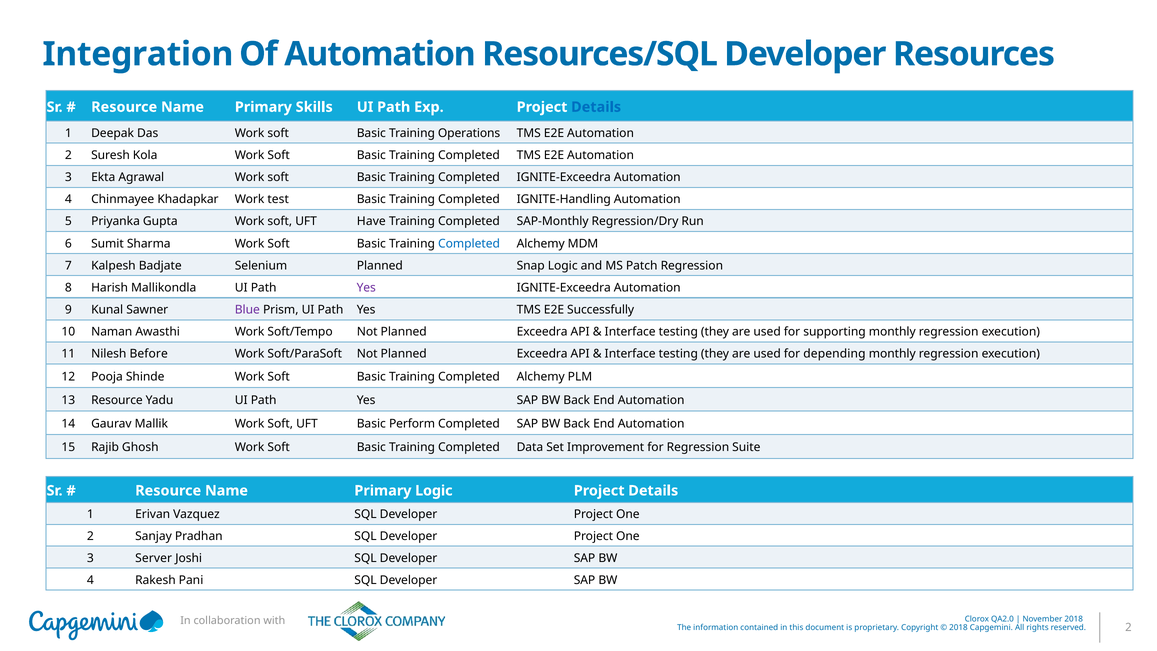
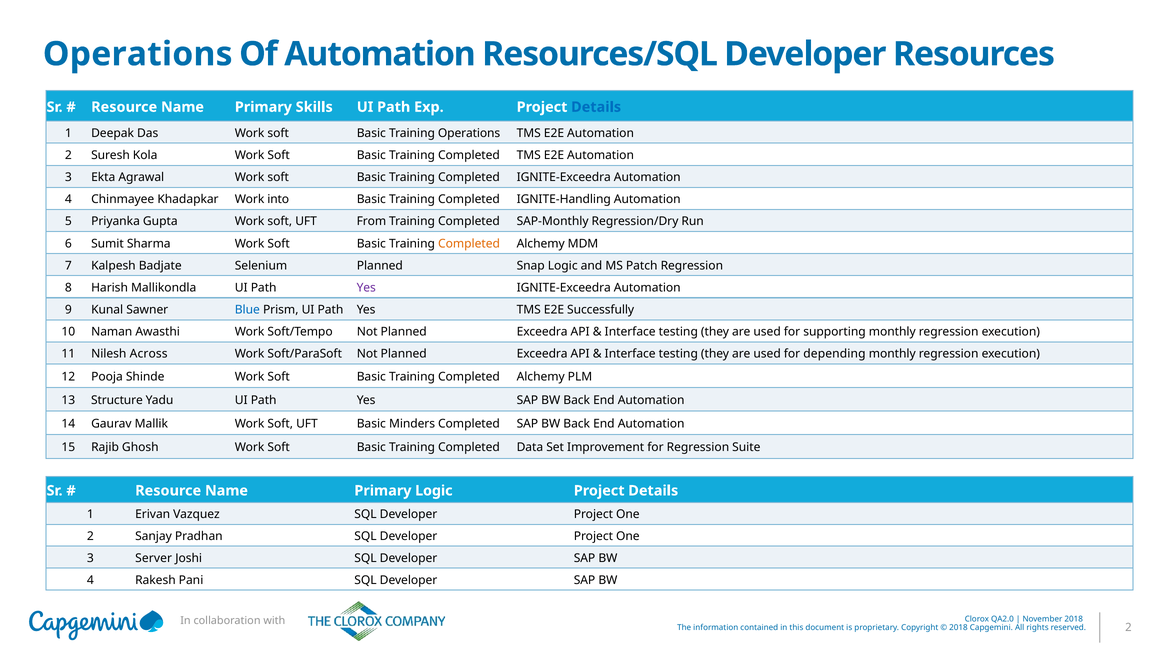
Integration at (138, 54): Integration -> Operations
test: test -> into
Have: Have -> From
Completed at (469, 243) colour: blue -> orange
Blue colour: purple -> blue
Before: Before -> Across
13 Resource: Resource -> Structure
Perform: Perform -> Minders
